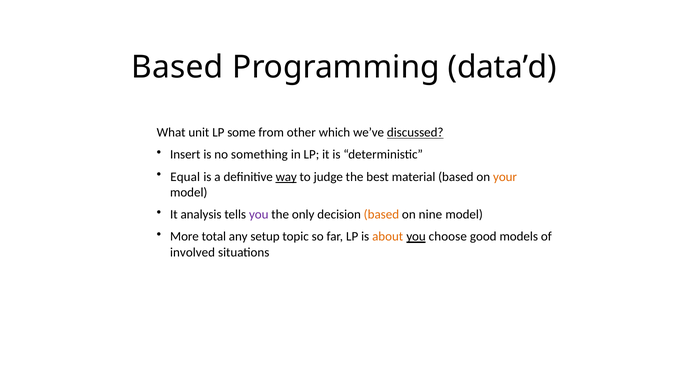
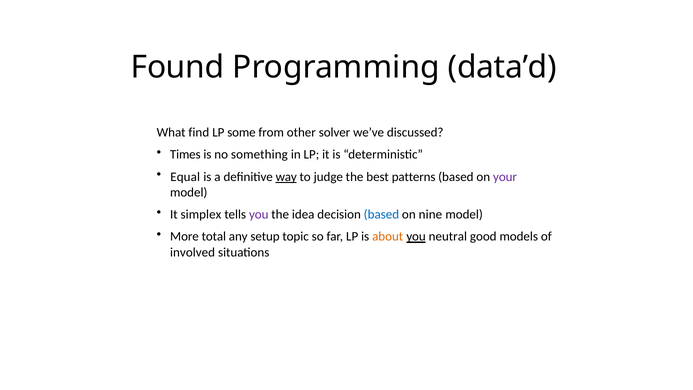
Based at (177, 67): Based -> Found
unit: unit -> find
which: which -> solver
discussed underline: present -> none
Insert: Insert -> Times
material: material -> patterns
your colour: orange -> purple
analysis: analysis -> simplex
only: only -> idea
based at (381, 214) colour: orange -> blue
choose: choose -> neutral
